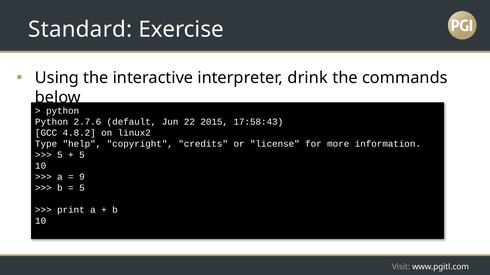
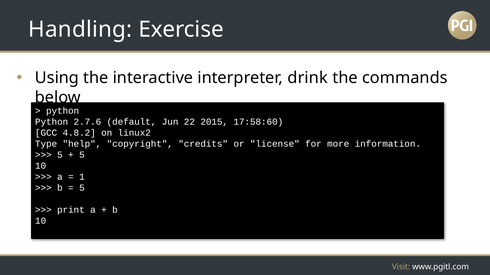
Standard: Standard -> Handling
17:58:43: 17:58:43 -> 17:58:60
9: 9 -> 1
